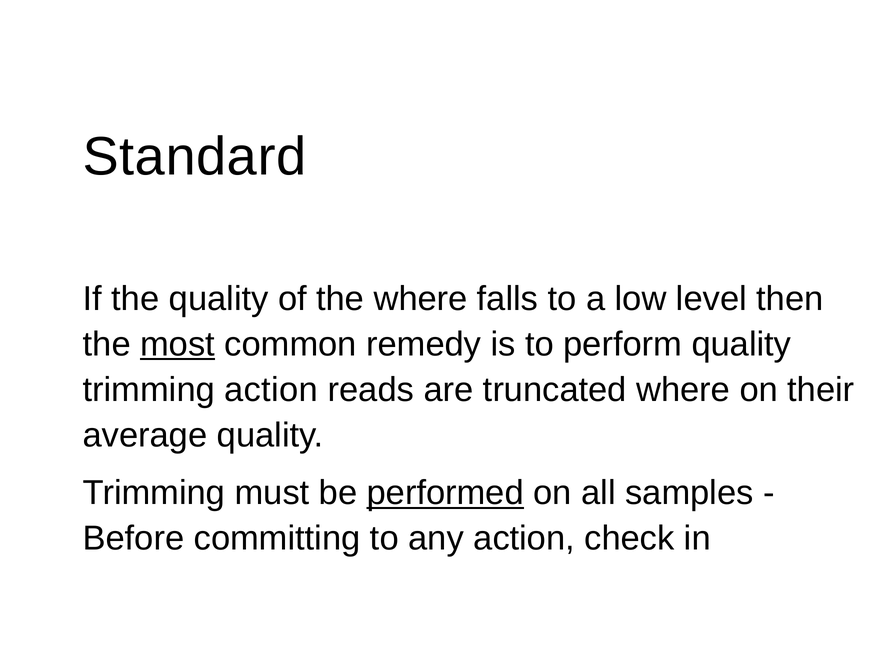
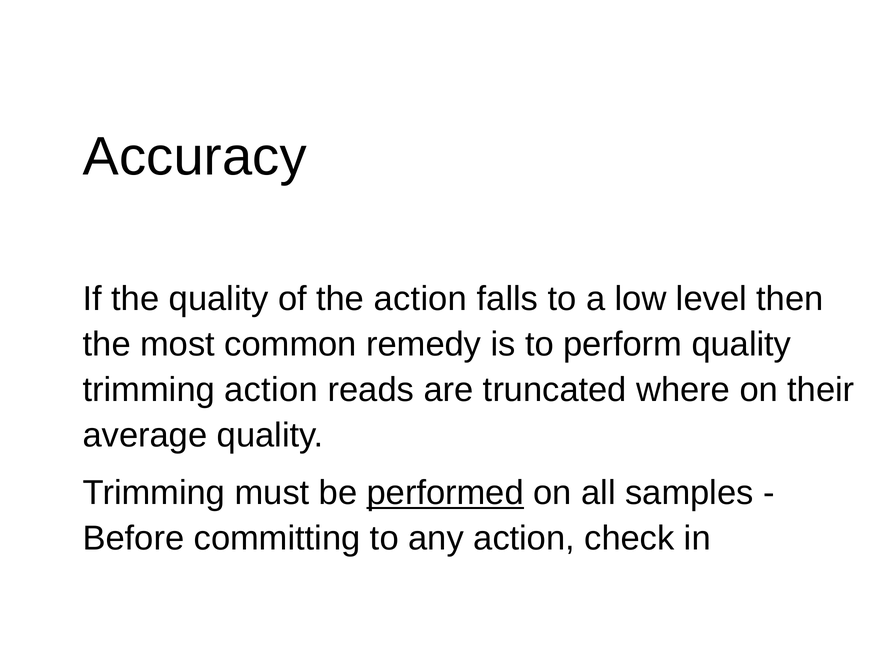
Standard: Standard -> Accuracy
the where: where -> action
most underline: present -> none
